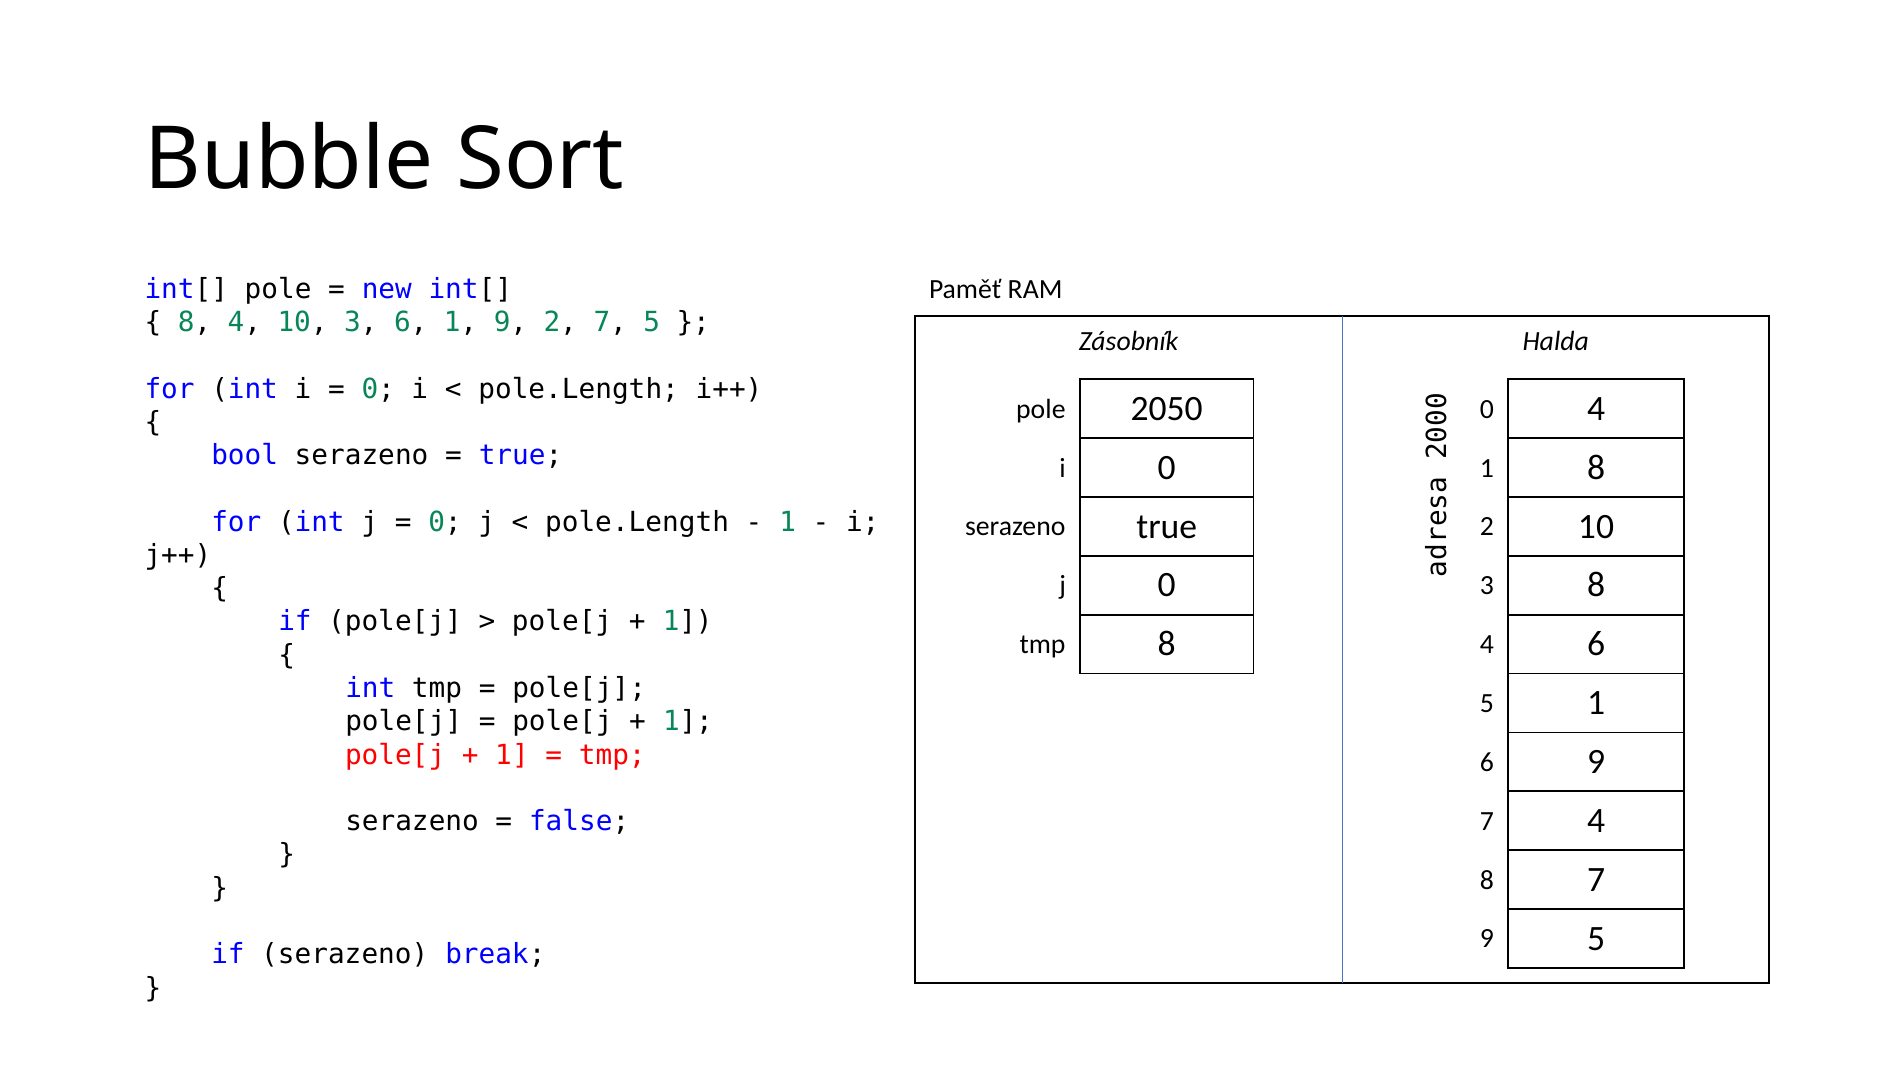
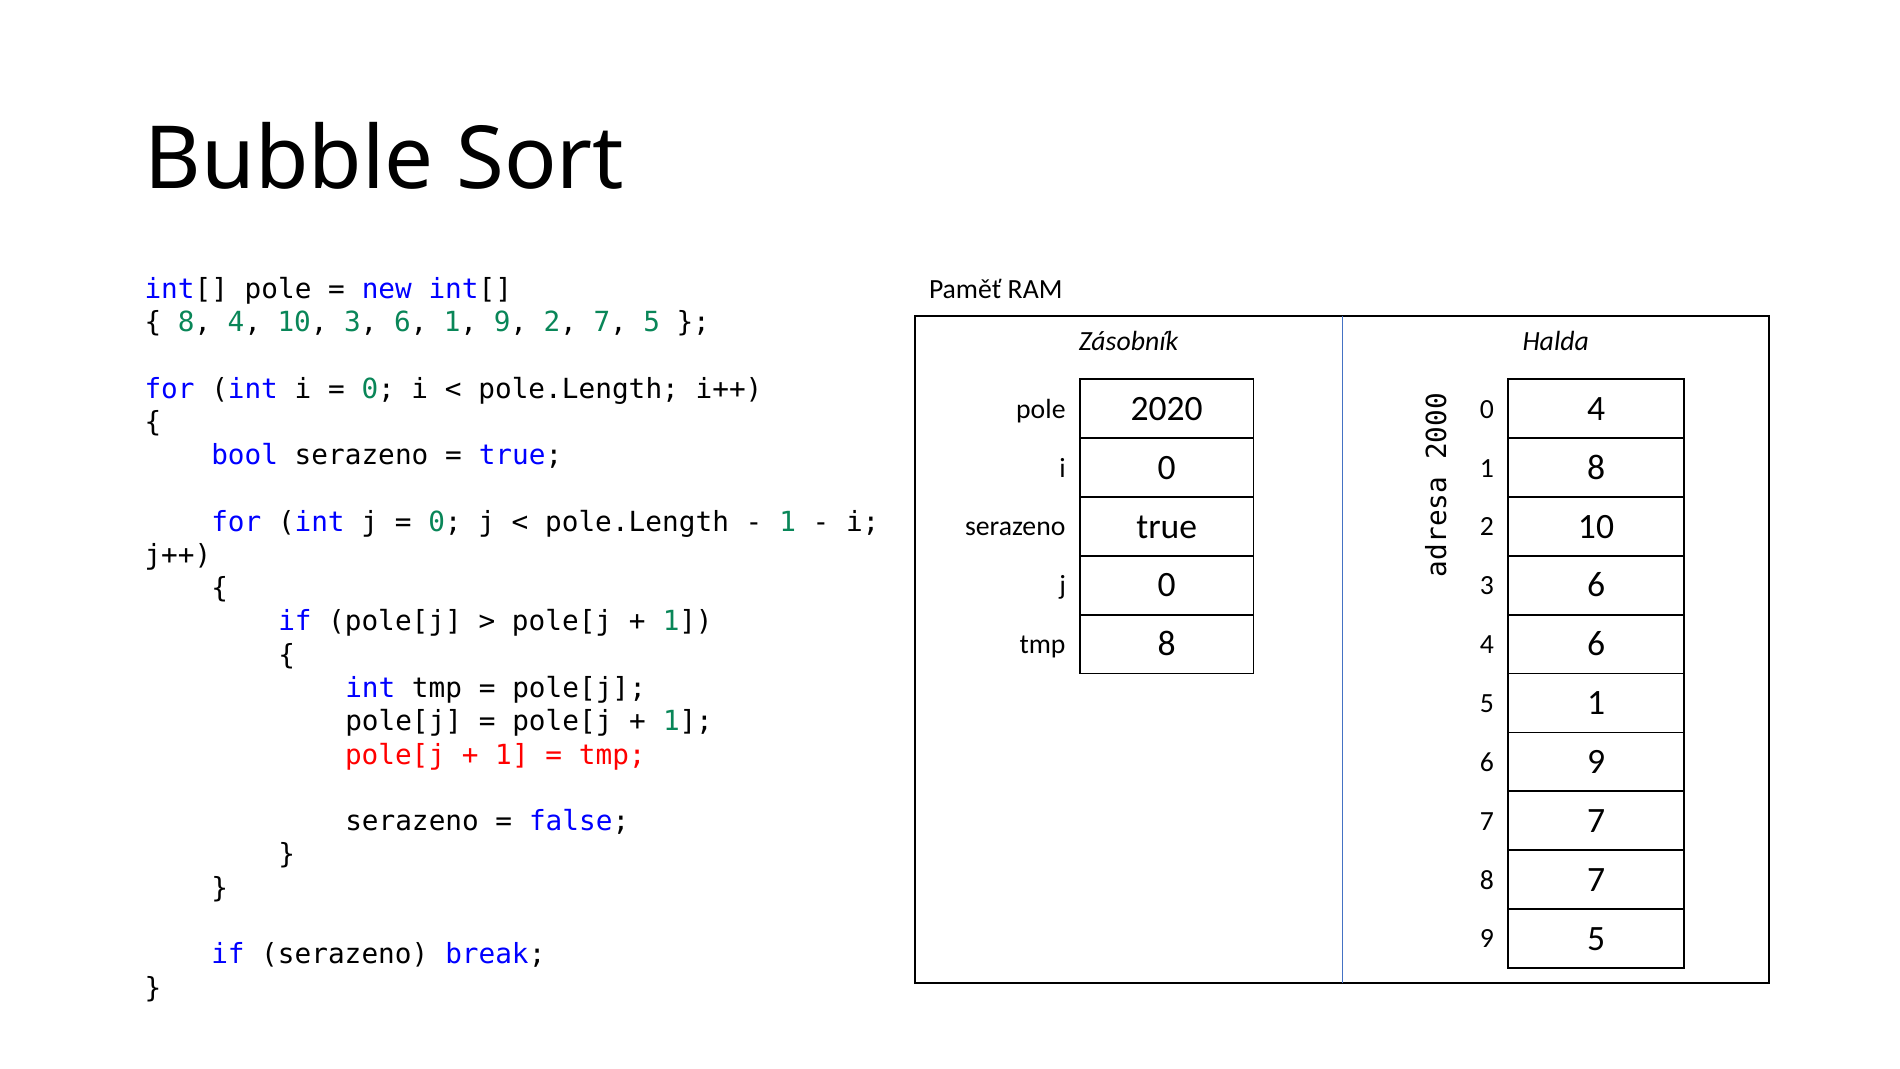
2050: 2050 -> 2020
8 at (1596, 585): 8 -> 6
7 4: 4 -> 7
